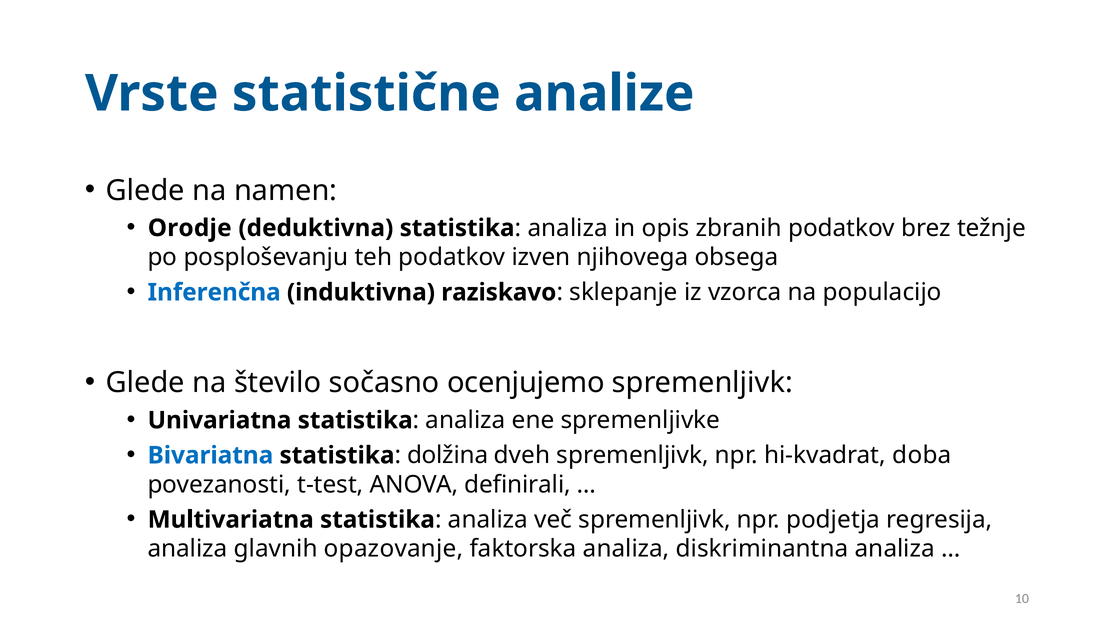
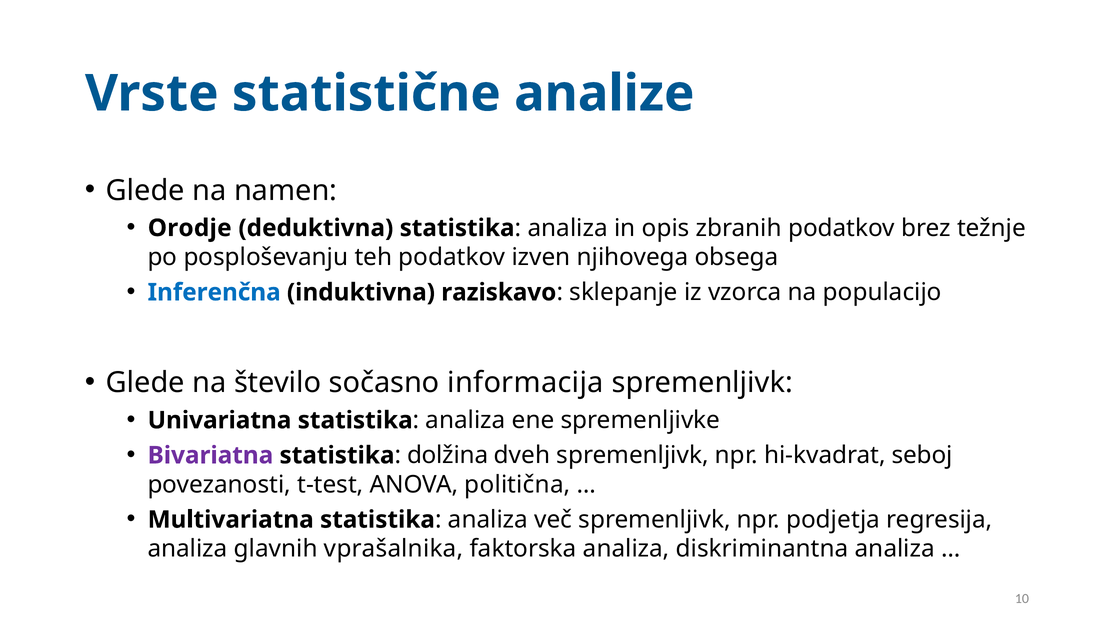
ocenjujemo: ocenjujemo -> informacija
Bivariatna colour: blue -> purple
doba: doba -> seboj
definirali: definirali -> politična
opazovanje: opazovanje -> vprašalnika
